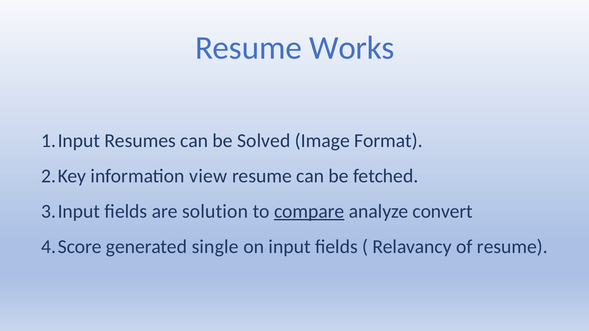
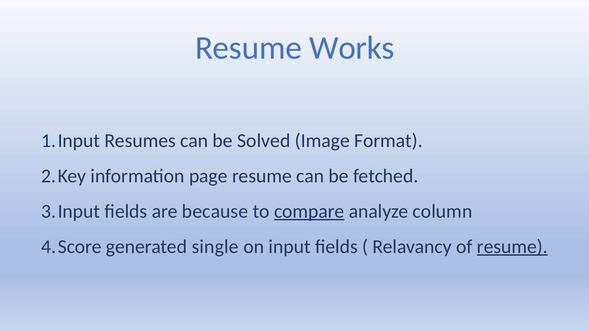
view: view -> page
solution: solution -> because
convert: convert -> column
resume at (512, 247) underline: none -> present
